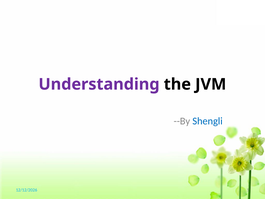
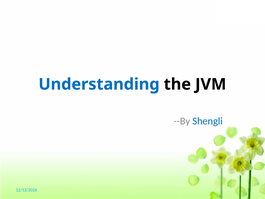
Understanding colour: purple -> blue
